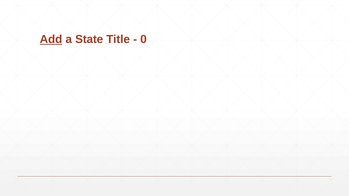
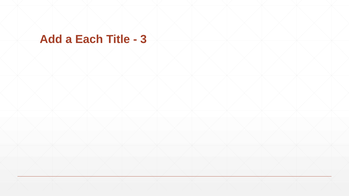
Add underline: present -> none
State: State -> Each
0: 0 -> 3
